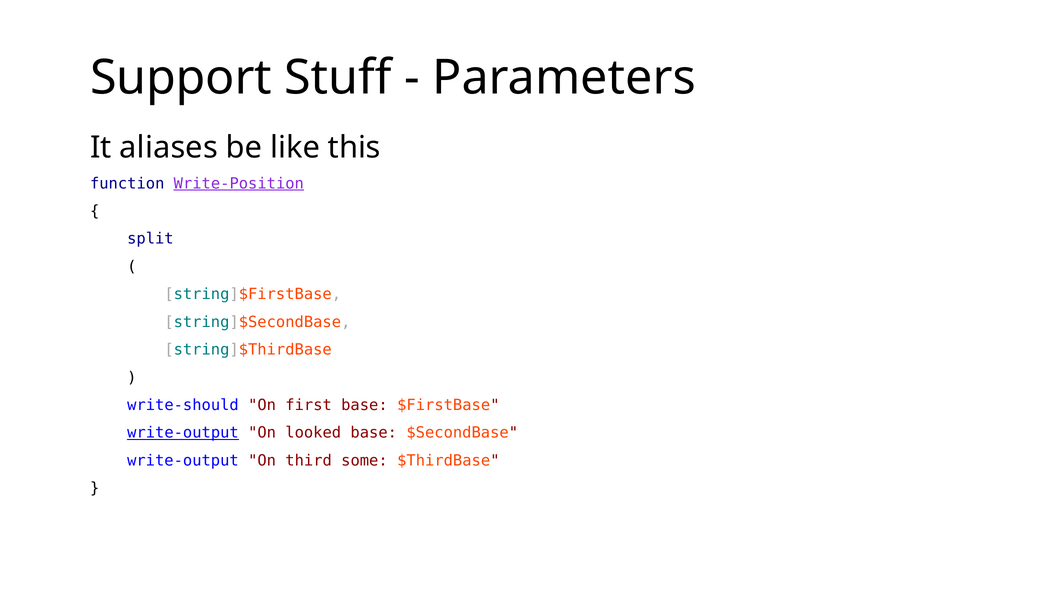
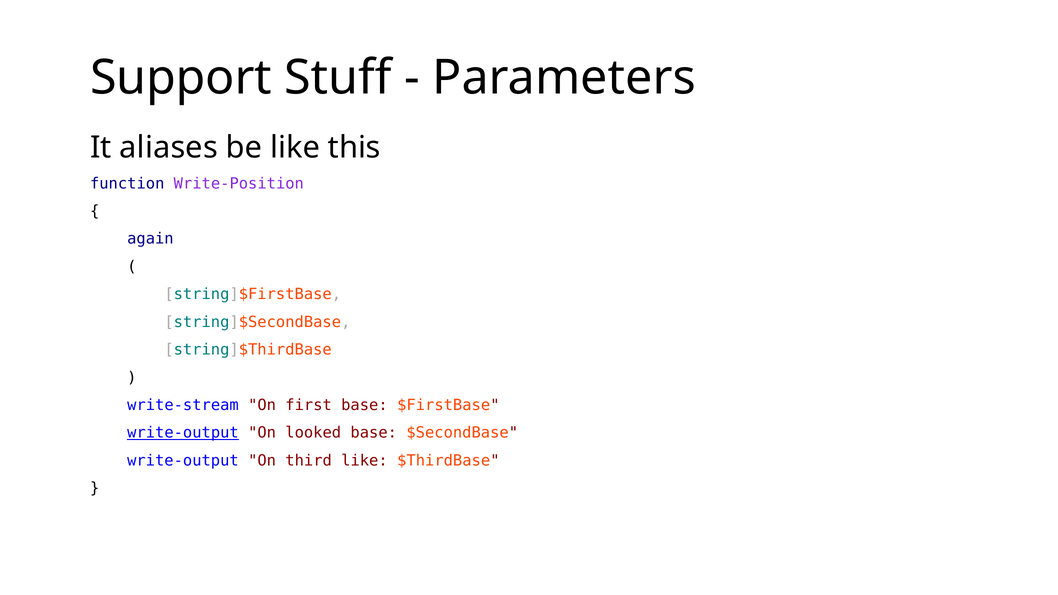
Write-Position underline: present -> none
split: split -> again
write-should: write-should -> write-stream
third some: some -> like
